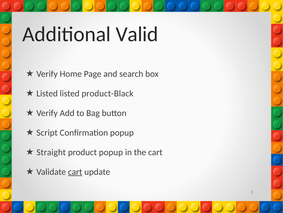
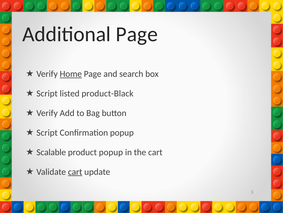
Additional Valid: Valid -> Page
Home underline: none -> present
Listed at (47, 93): Listed -> Script
Straight: Straight -> Scalable
